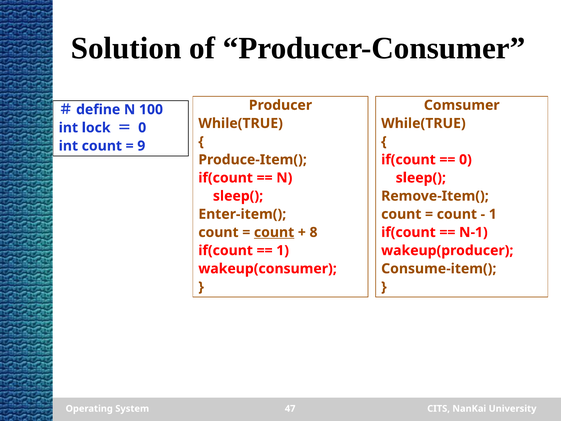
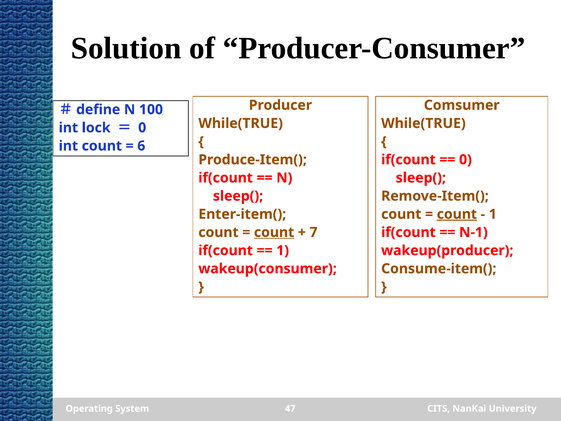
9: 9 -> 6
count at (457, 214) underline: none -> present
8: 8 -> 7
